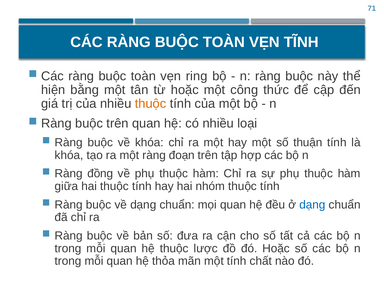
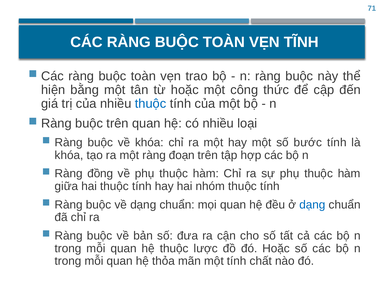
ring: ring -> trao
thuộc at (151, 104) colour: orange -> blue
thuận: thuận -> bước
